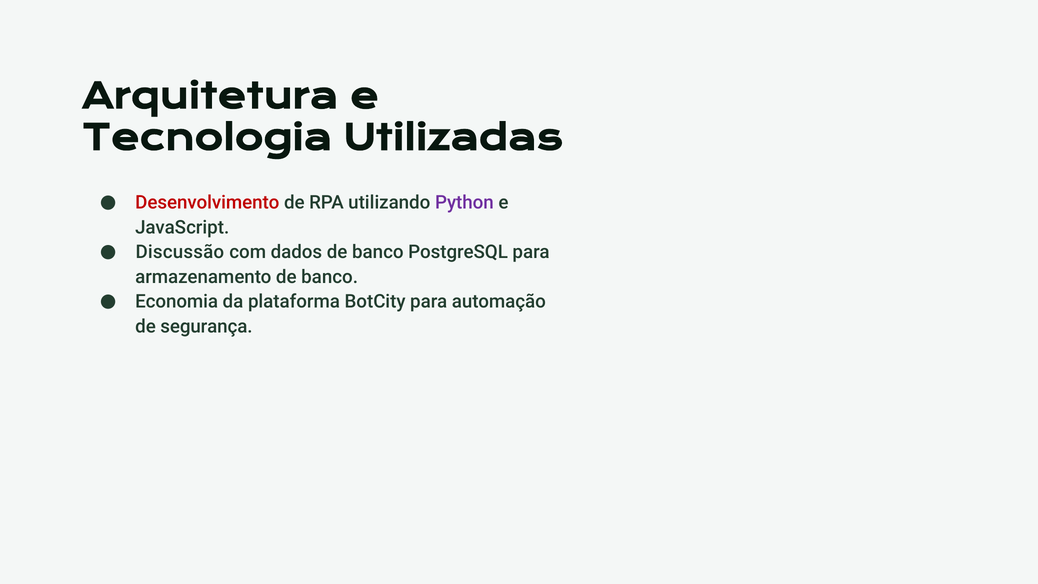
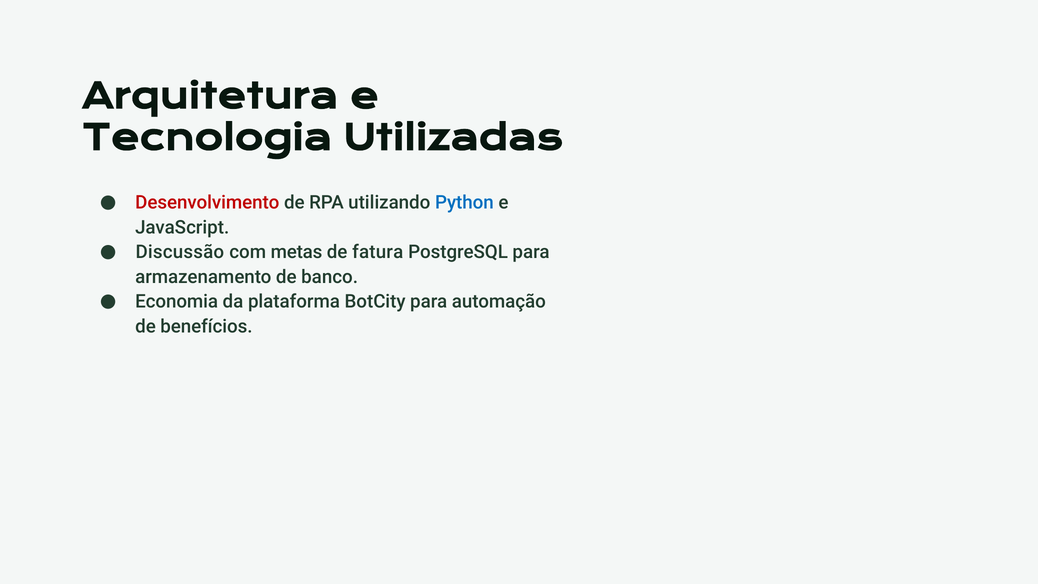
Python colour: purple -> blue
dados: dados -> metas
banco at (378, 252): banco -> fatura
segurança: segurança -> benefícios
